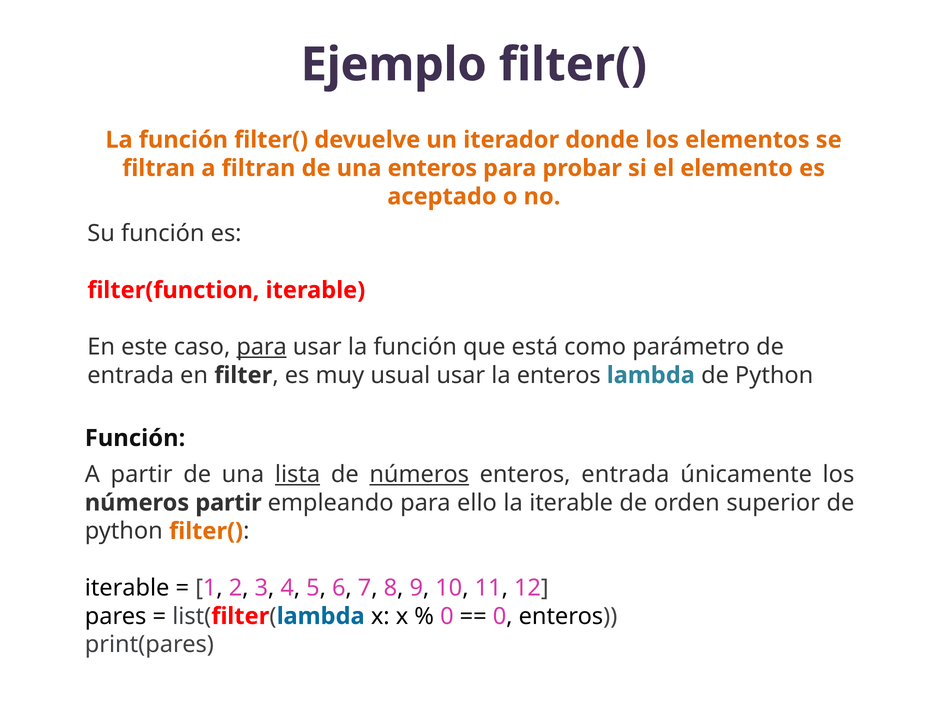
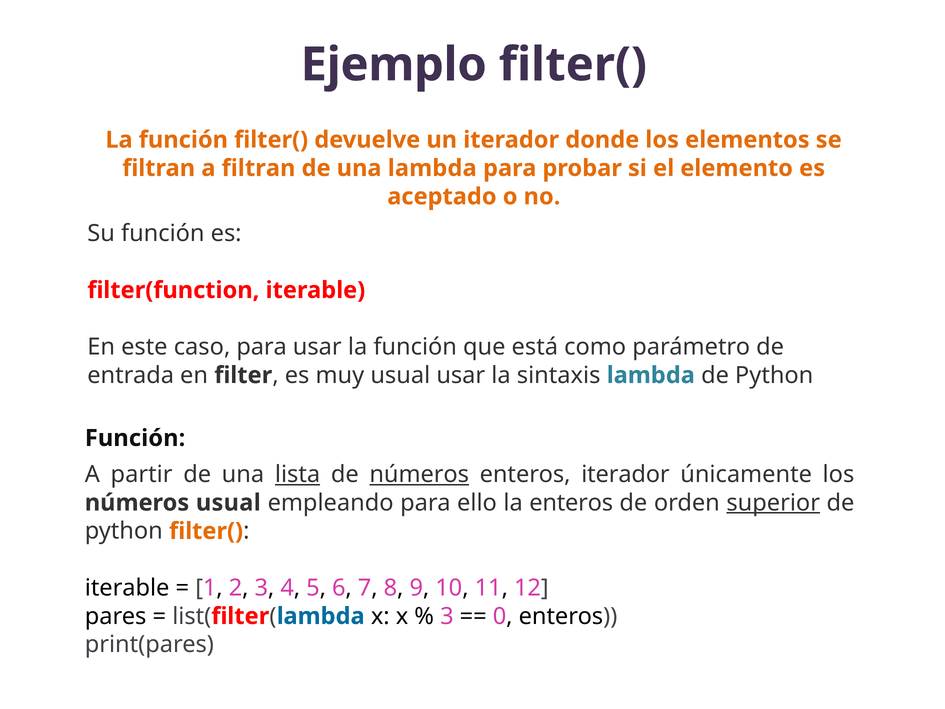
una enteros: enteros -> lambda
para at (262, 347) underline: present -> none
la enteros: enteros -> sintaxis
enteros entrada: entrada -> iterador
números partir: partir -> usual
la iterable: iterable -> enteros
superior underline: none -> present
0 at (447, 616): 0 -> 3
